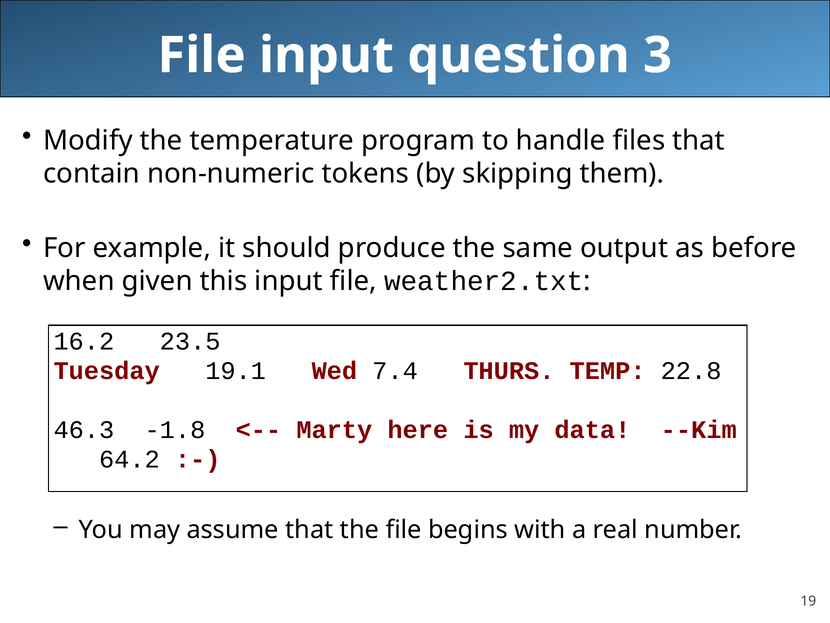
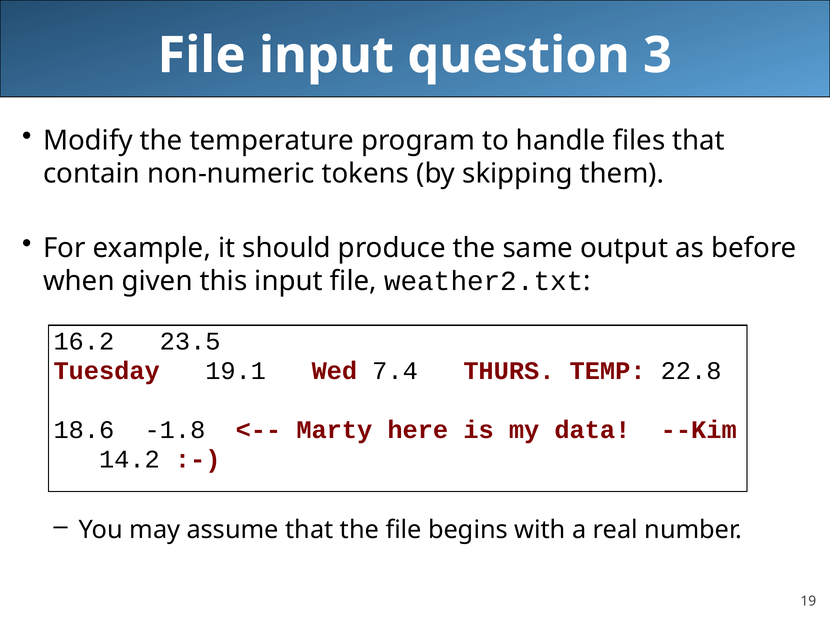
46.3: 46.3 -> 18.6
64.2: 64.2 -> 14.2
